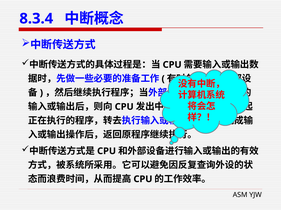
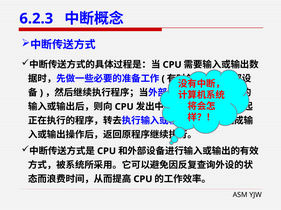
8.3.4: 8.3.4 -> 6.2.3
